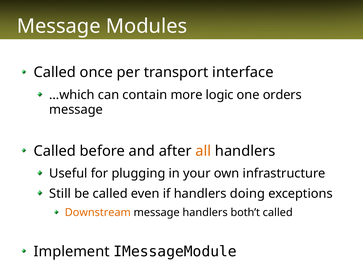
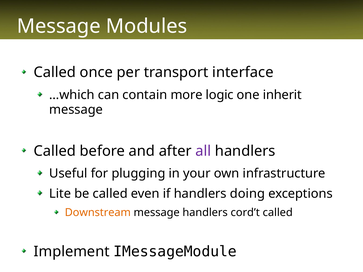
orders: orders -> inherit
all colour: orange -> purple
Still: Still -> Lite
both’t: both’t -> cord’t
